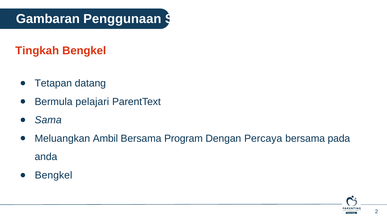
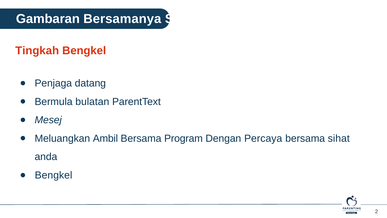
Penggunaan: Penggunaan -> Bersamanya
Tetapan: Tetapan -> Penjaga
pelajari: pelajari -> bulatan
Sama: Sama -> Mesej
pada: pada -> sihat
